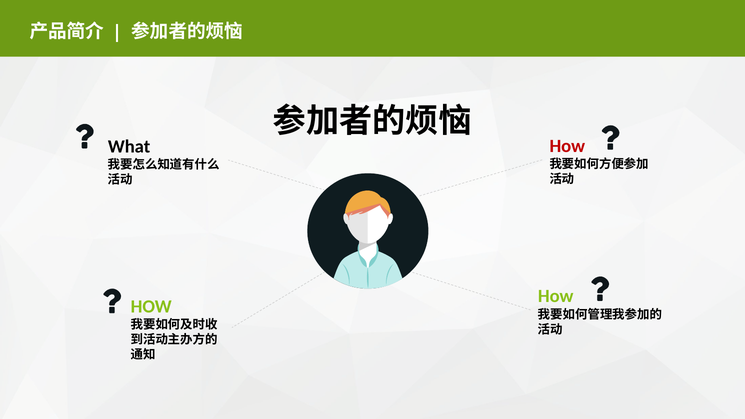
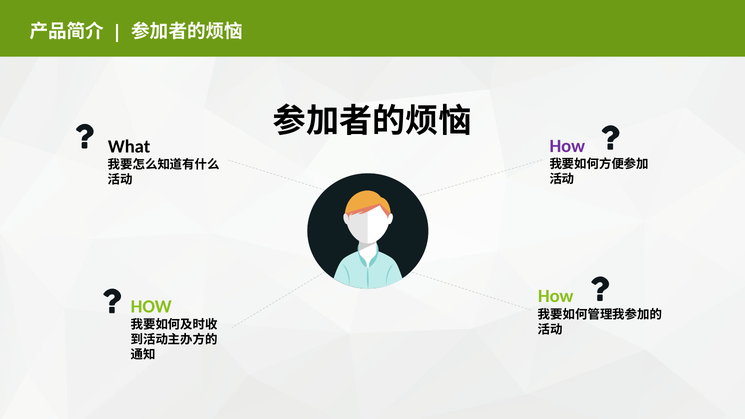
How at (567, 146) colour: red -> purple
